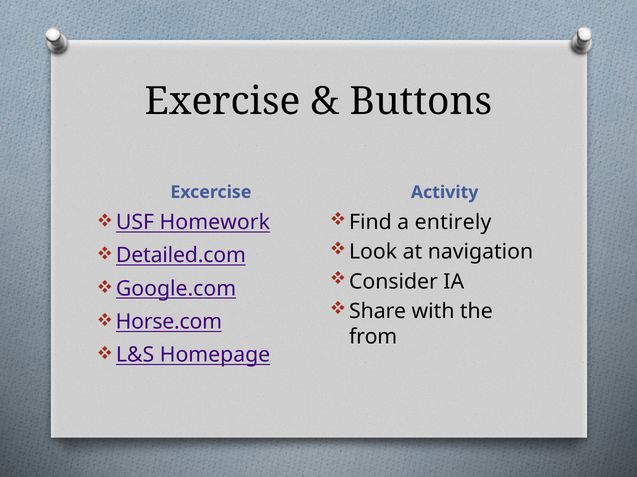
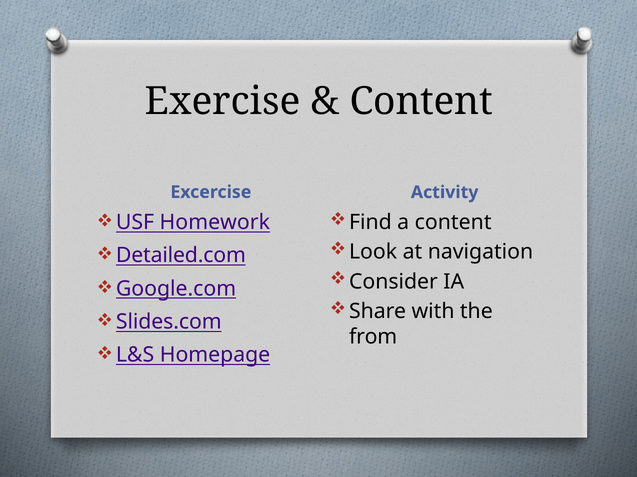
Buttons at (421, 102): Buttons -> Content
a entirely: entirely -> content
Horse.com: Horse.com -> Slides.com
